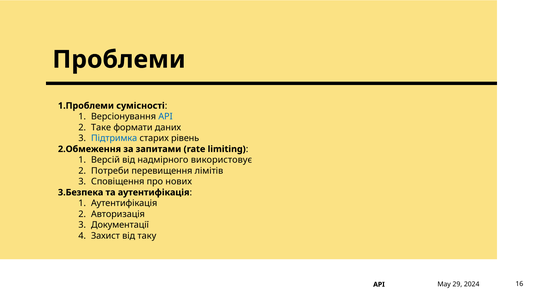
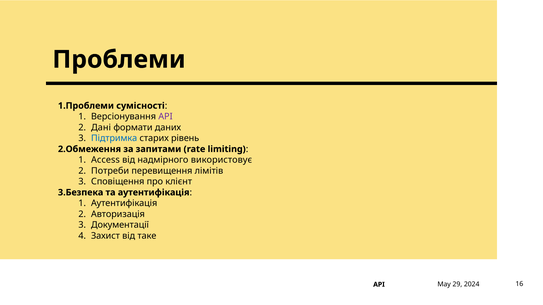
API at (166, 117) colour: blue -> purple
Таке: Таке -> Дані
Версій: Версій -> Access
нових: нових -> клієнт
таку: таку -> таке
